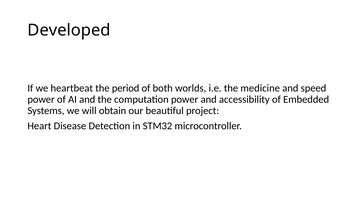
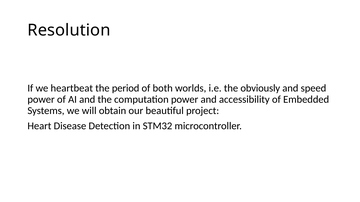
Developed: Developed -> Resolution
medicine: medicine -> obviously
